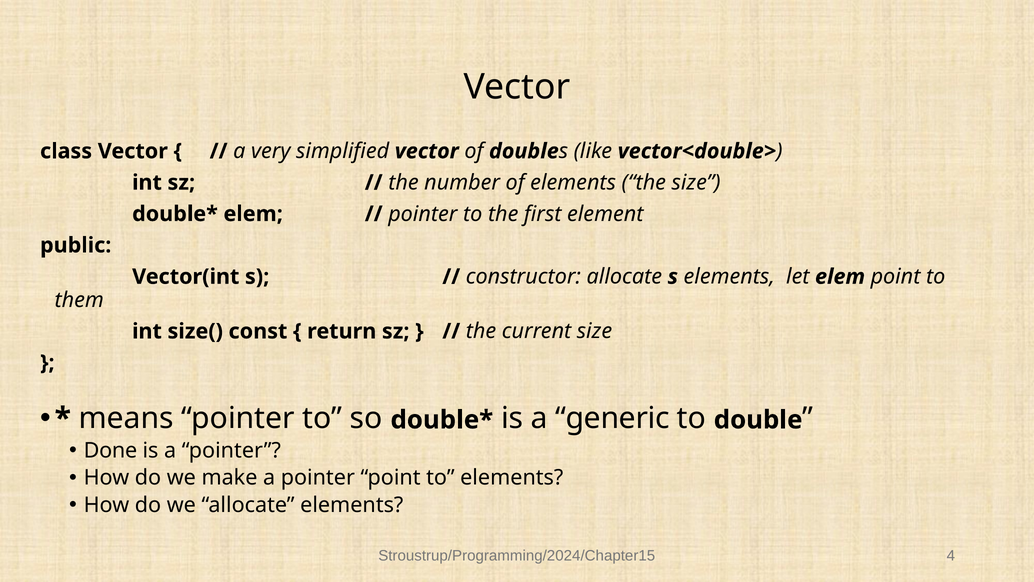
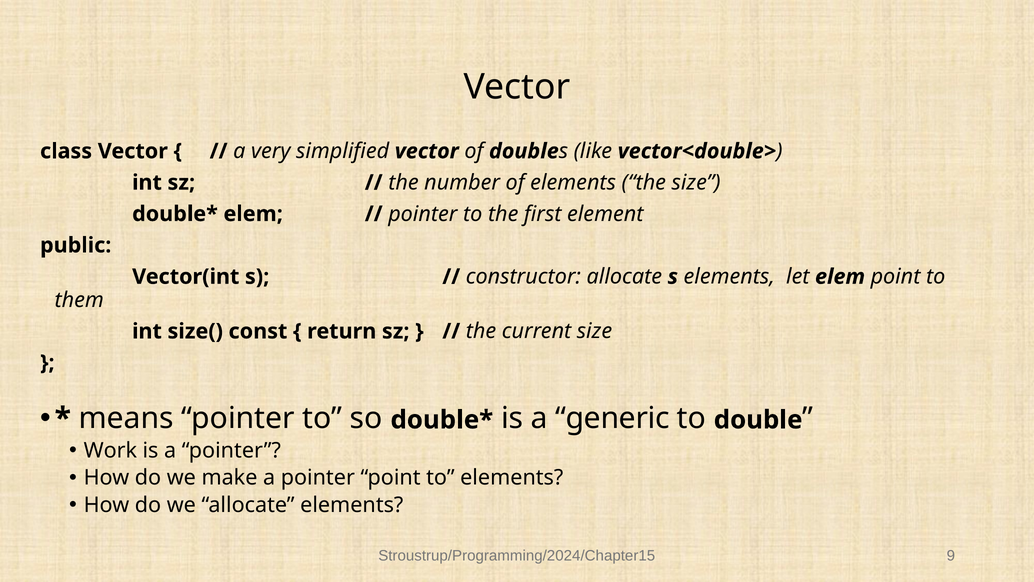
Done: Done -> Work
4: 4 -> 9
